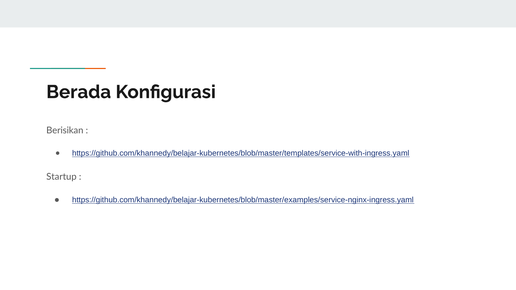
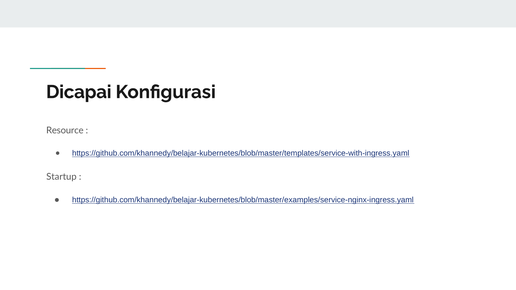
Berada: Berada -> Dicapai
Berisikan: Berisikan -> Resource
